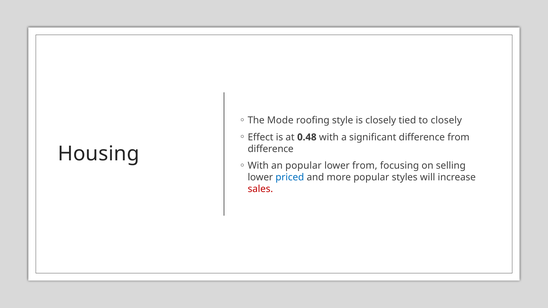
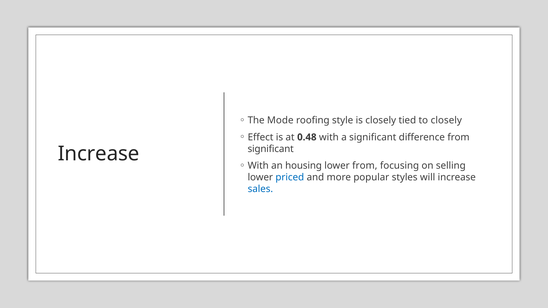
difference at (271, 149): difference -> significant
Housing at (99, 154): Housing -> Increase
an popular: popular -> housing
sales colour: red -> blue
